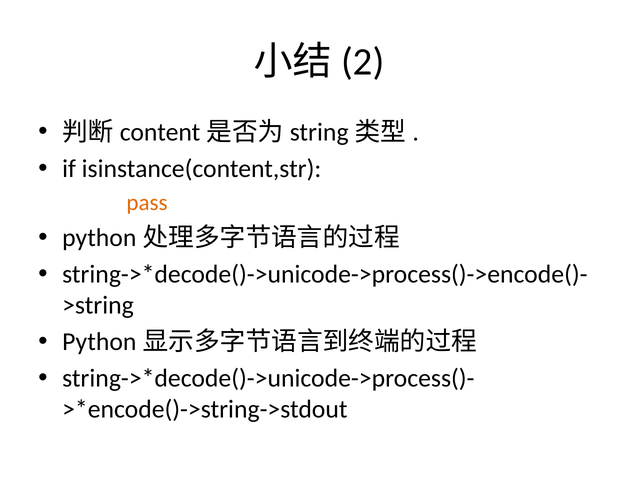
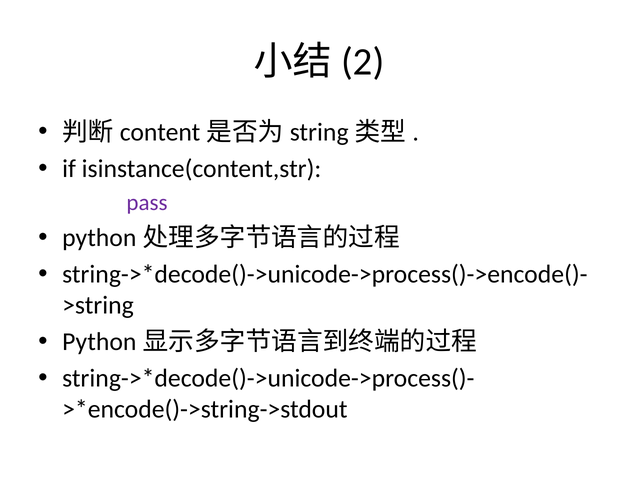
pass colour: orange -> purple
